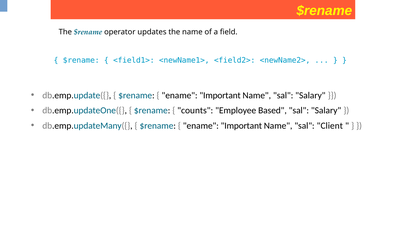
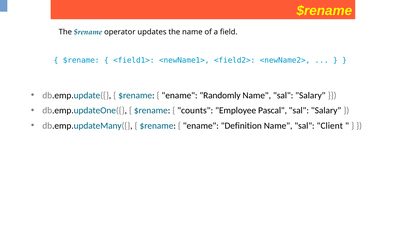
Important at (220, 96): Important -> Randomly
Based: Based -> Pascal
Important at (241, 126): Important -> Definition
